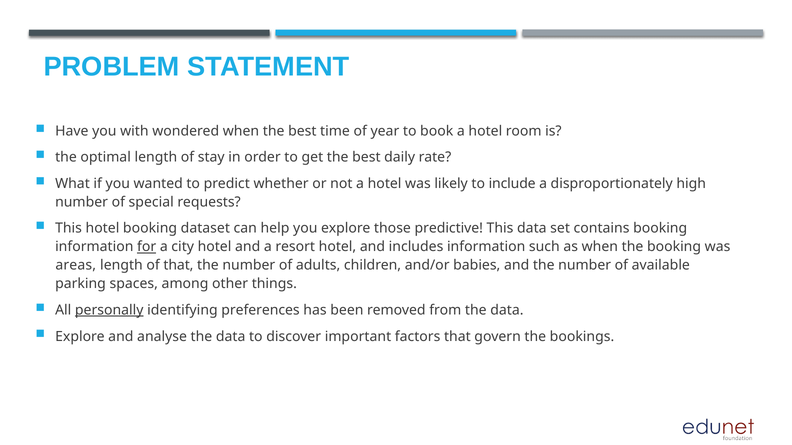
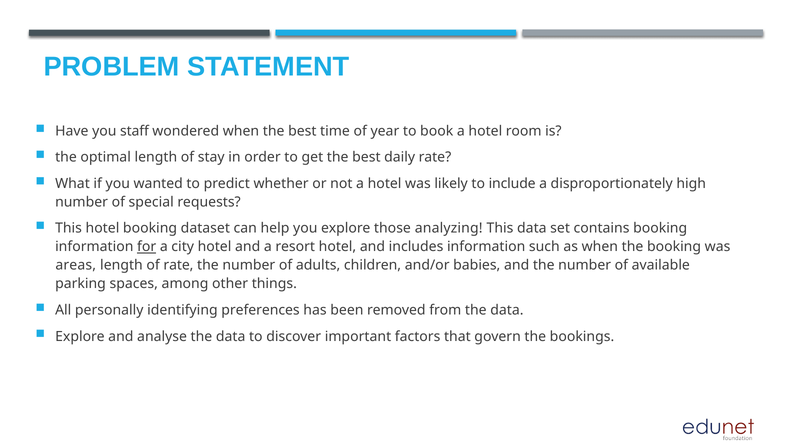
with: with -> staff
predictive: predictive -> analyzing
of that: that -> rate
personally underline: present -> none
